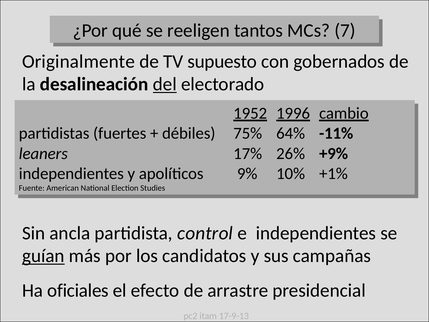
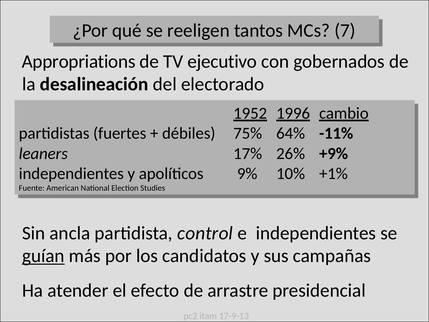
Originalmente: Originalmente -> Appropriations
supuesto: supuesto -> ejecutivo
del underline: present -> none
oficiales: oficiales -> atender
